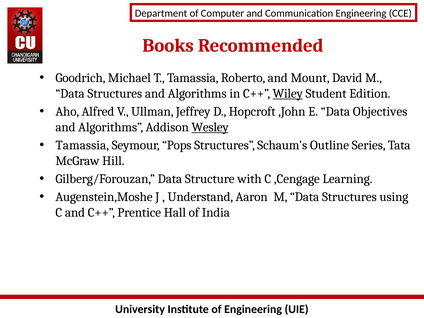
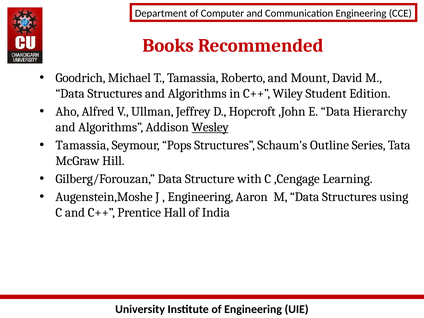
Wiley underline: present -> none
Objectives: Objectives -> Hierarchy
Understand at (200, 197): Understand -> Engineering
